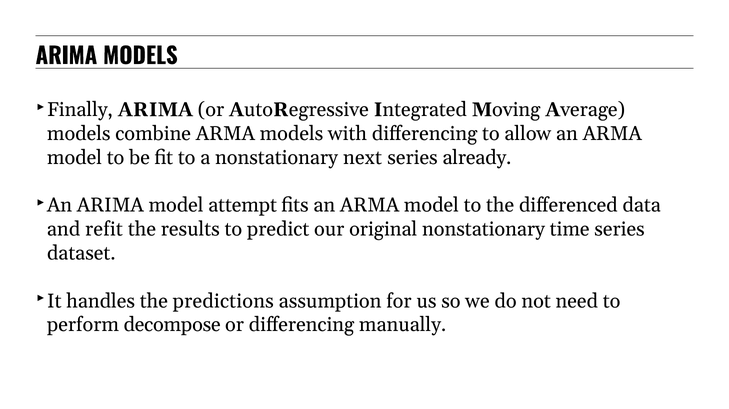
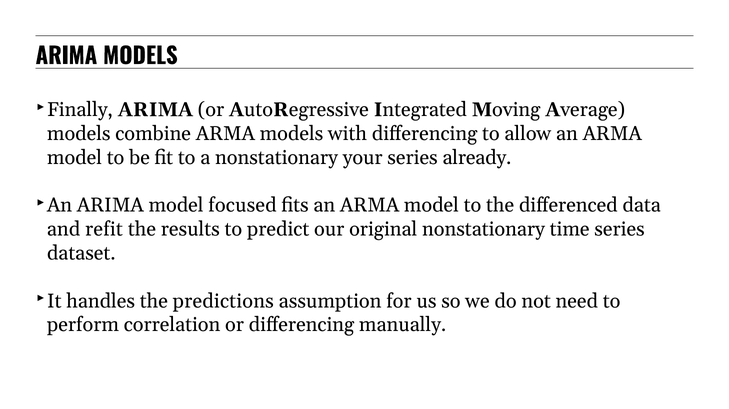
next: next -> your
attempt: attempt -> focused
decompose: decompose -> correlation
